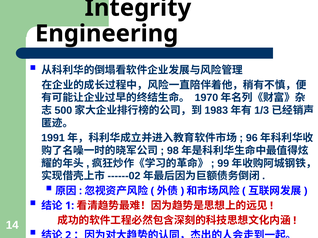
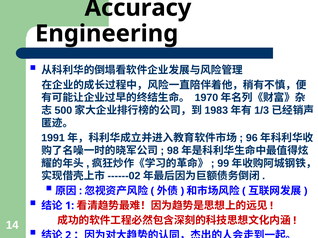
Integrity: Integrity -> Accuracy
